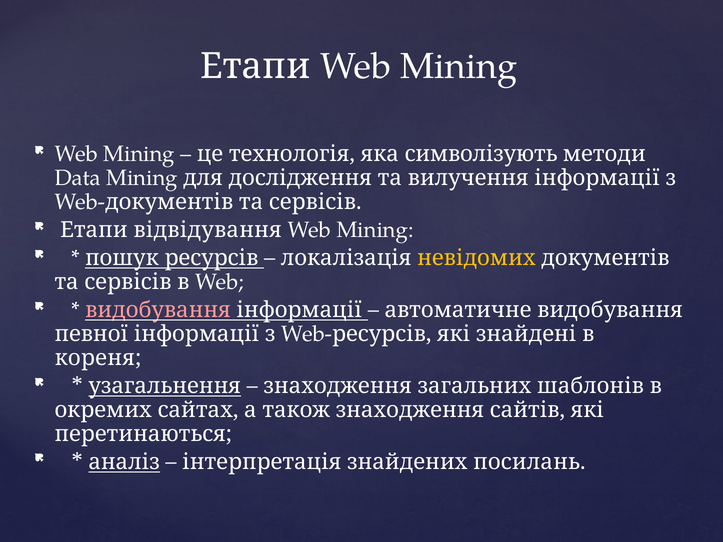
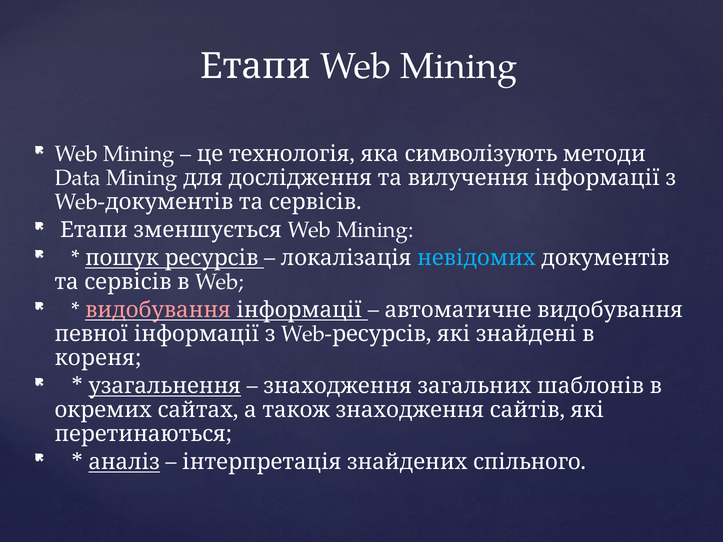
відвідування: відвідування -> зменшується
невідомих colour: yellow -> light blue
посилань: посилань -> спільного
